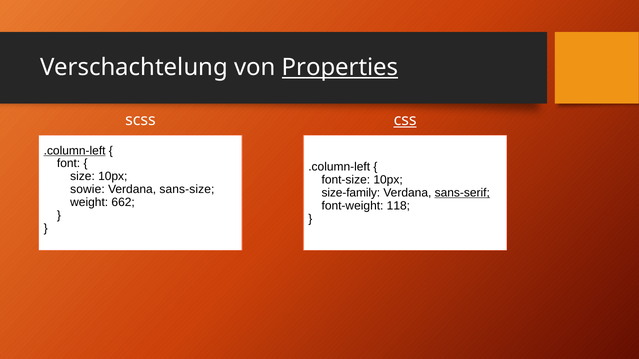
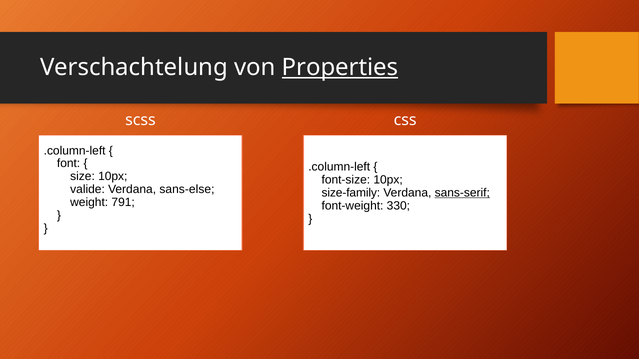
css underline: present -> none
.column-left at (75, 151) underline: present -> none
sowie: sowie -> valide
sans-size: sans-size -> sans-else
662: 662 -> 791
118: 118 -> 330
